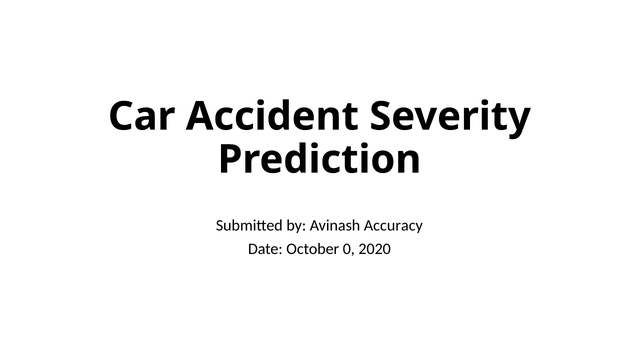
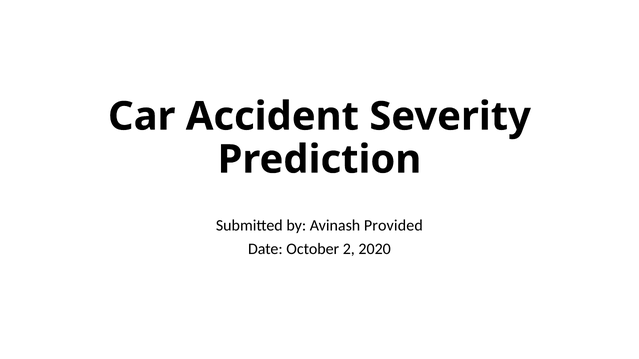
Accuracy: Accuracy -> Provided
0: 0 -> 2
